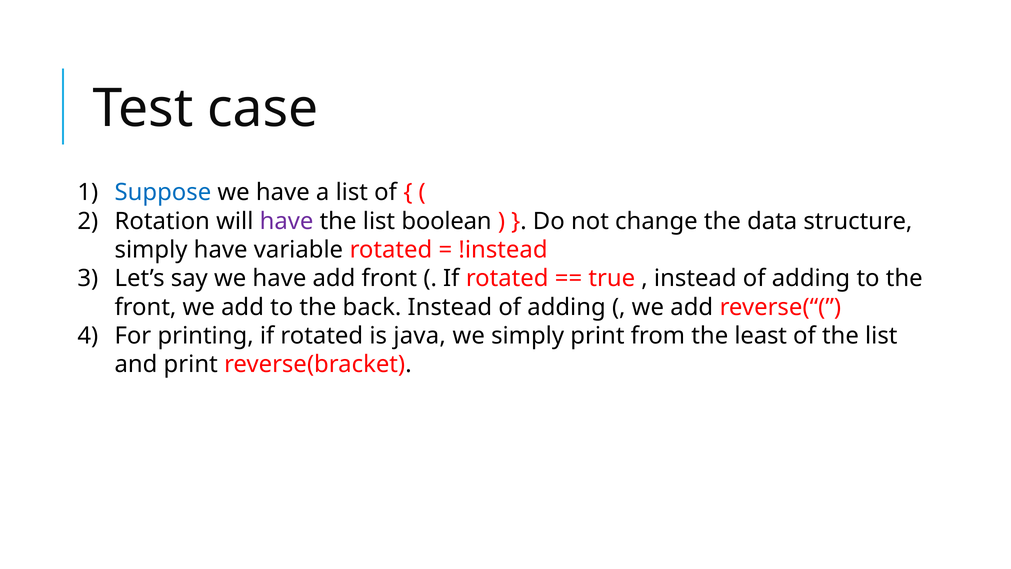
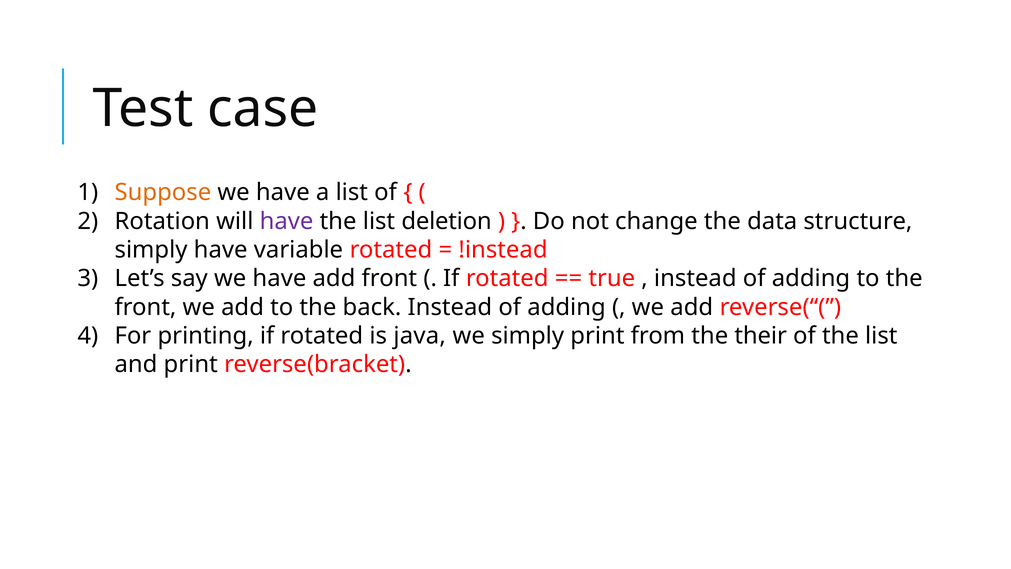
Suppose colour: blue -> orange
boolean: boolean -> deletion
least: least -> their
